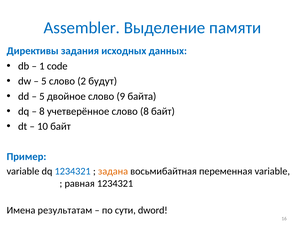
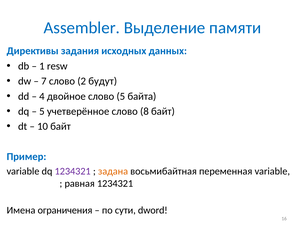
code: code -> resw
5 at (44, 81): 5 -> 7
5 at (42, 96): 5 -> 4
слово 9: 9 -> 5
8 at (42, 111): 8 -> 5
1234321 at (73, 171) colour: blue -> purple
результатам: результатам -> ограничения
